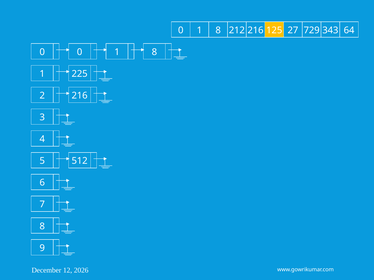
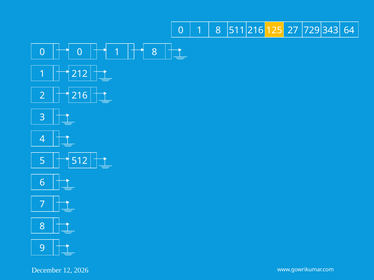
212: 212 -> 511
225: 225 -> 212
